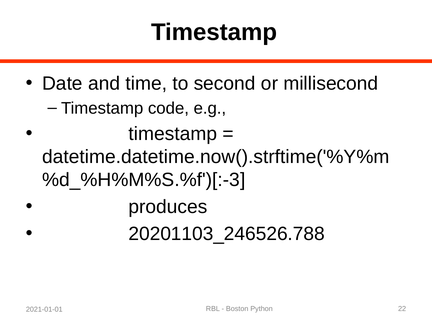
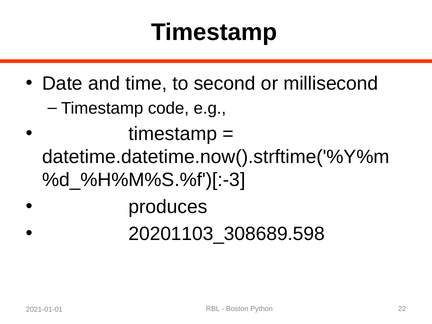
20201103_246526.788: 20201103_246526.788 -> 20201103_308689.598
